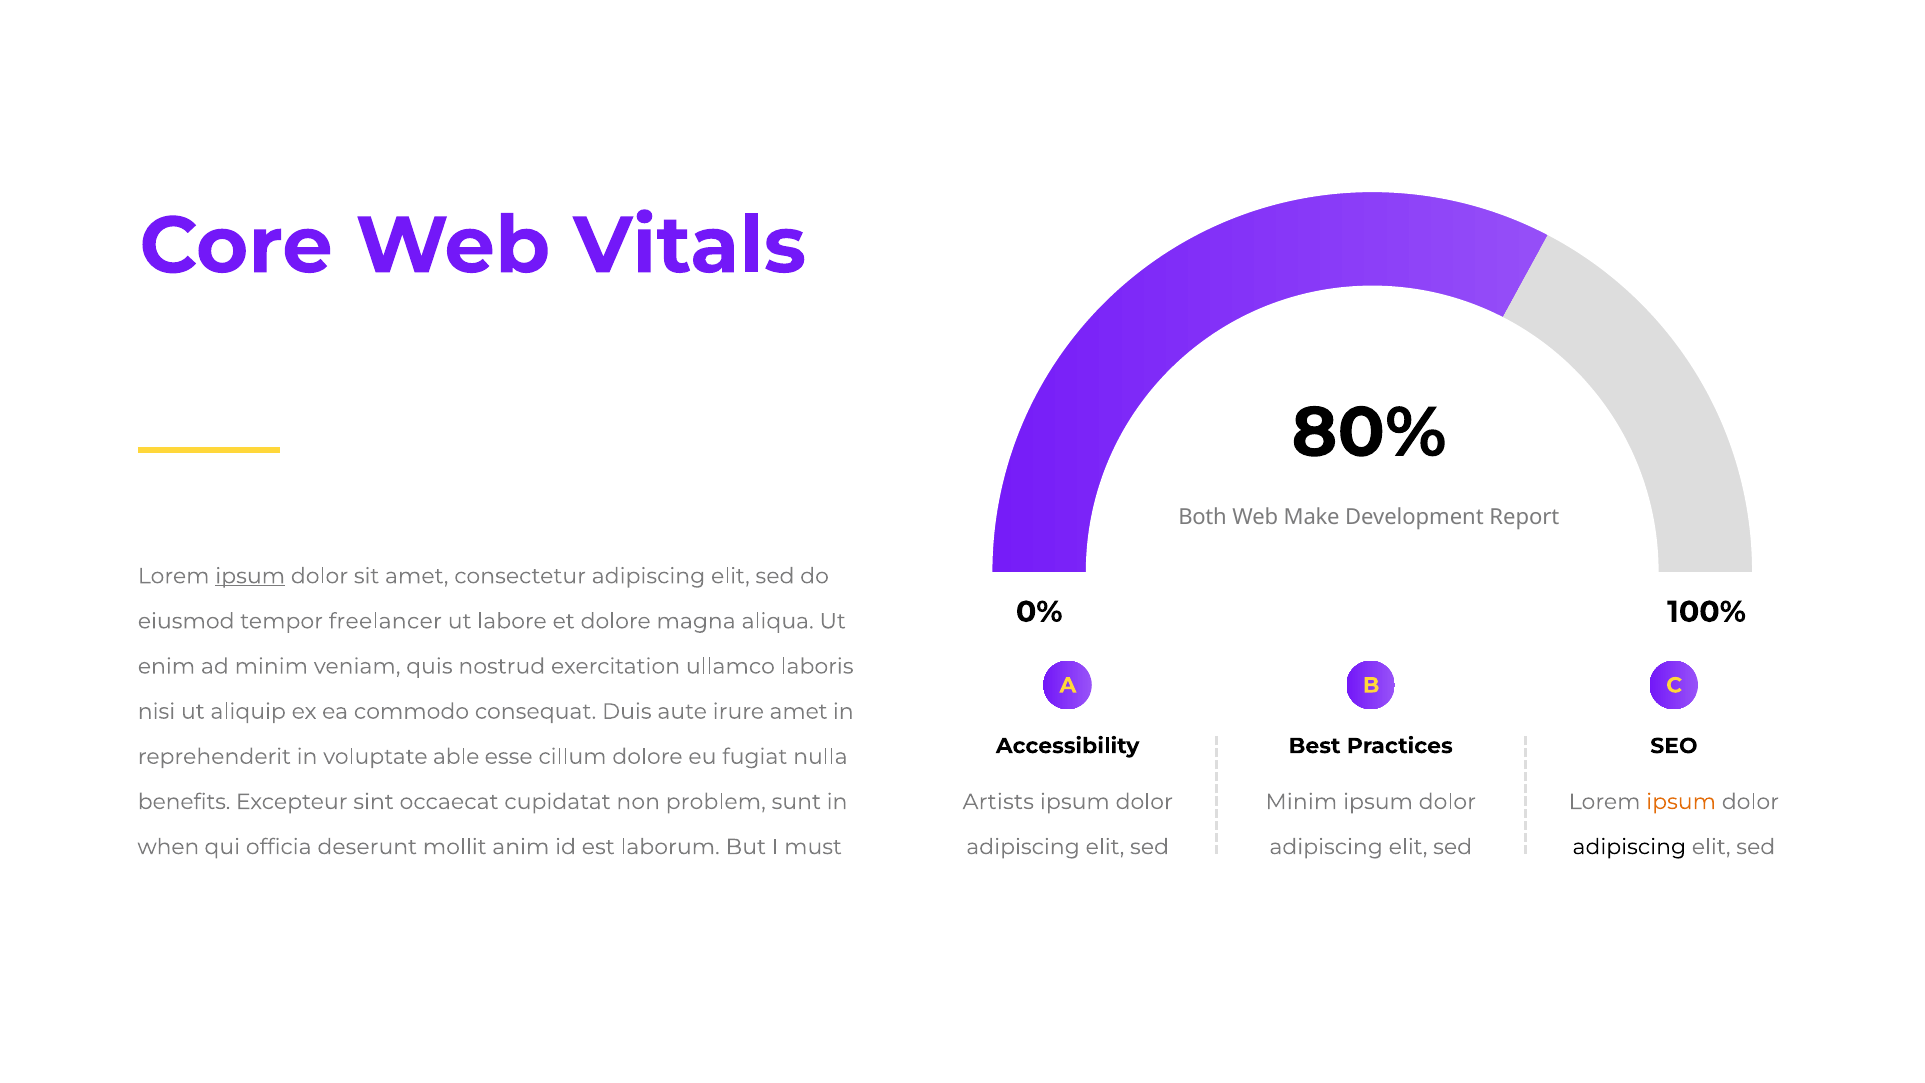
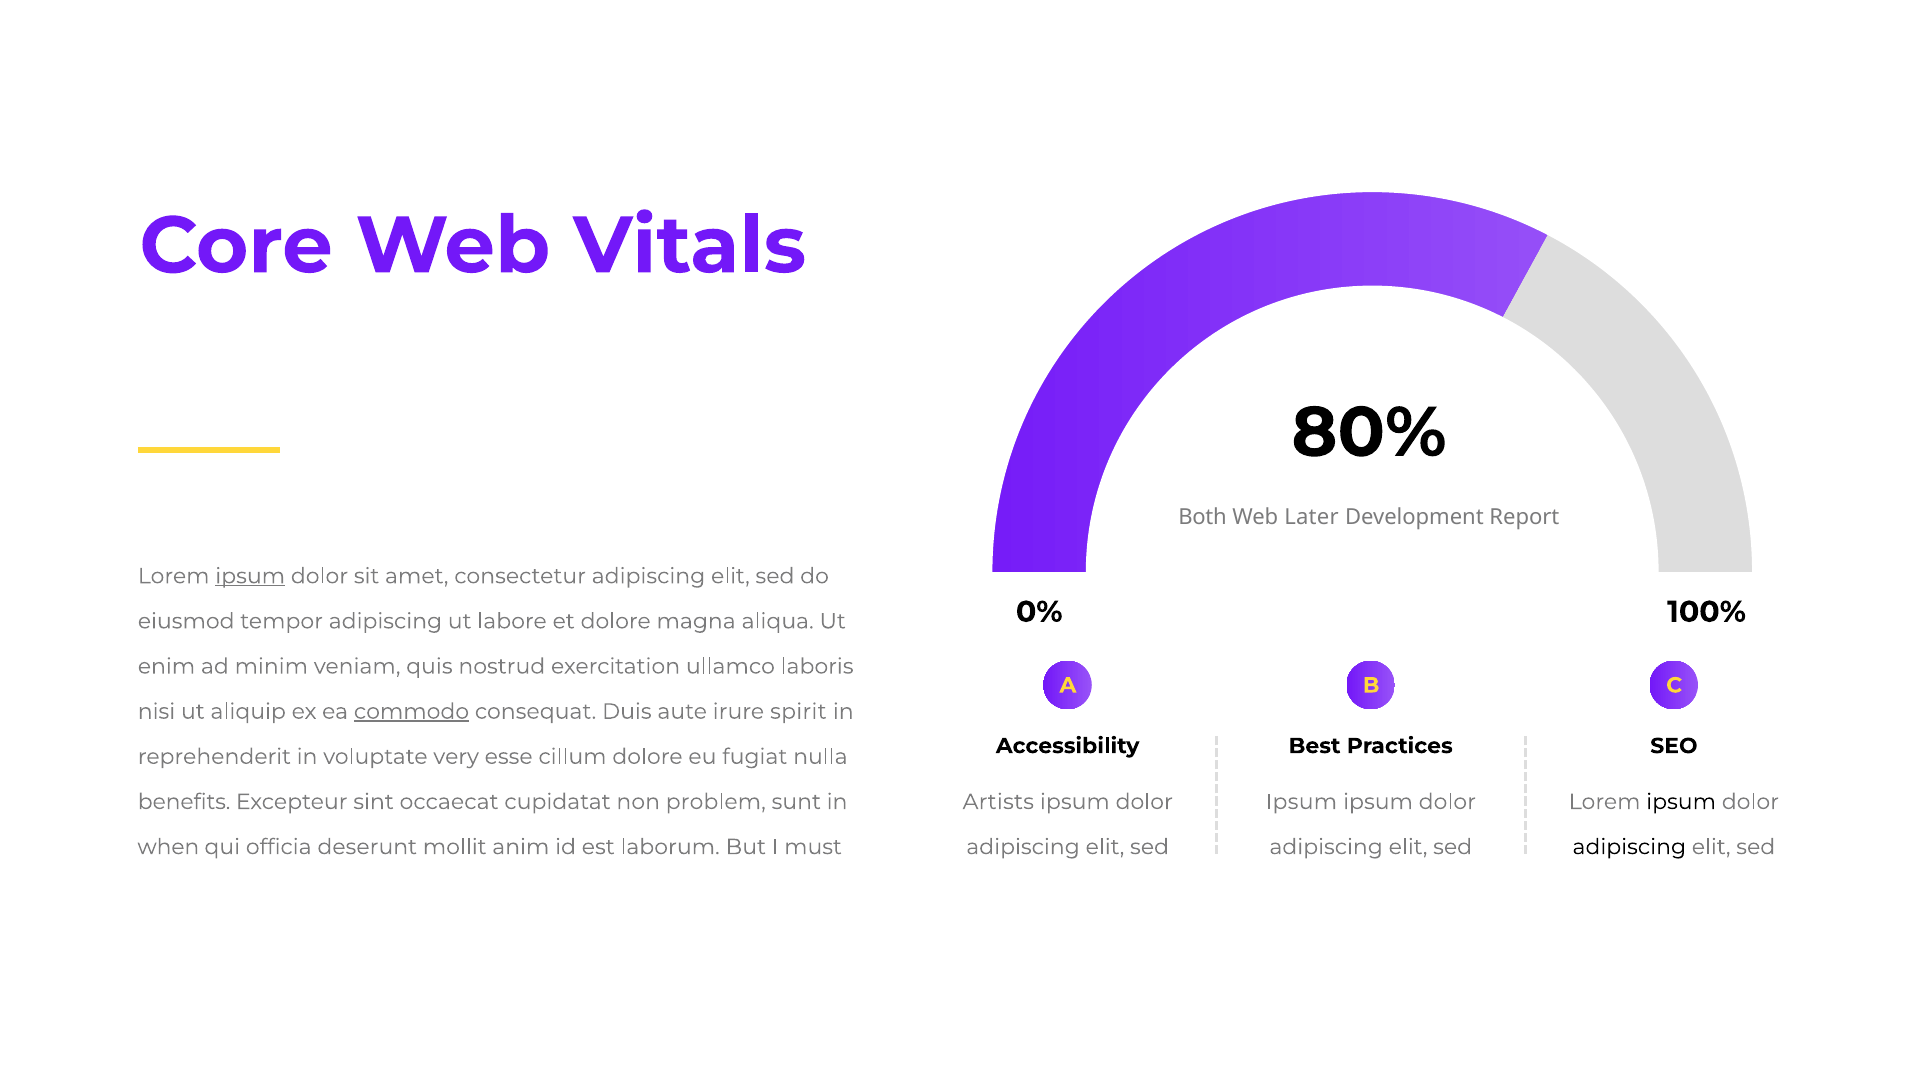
Make: Make -> Later
tempor freelancer: freelancer -> adipiscing
commodo underline: none -> present
irure amet: amet -> spirit
able: able -> very
Minim at (1301, 802): Minim -> Ipsum
ipsum at (1681, 802) colour: orange -> black
